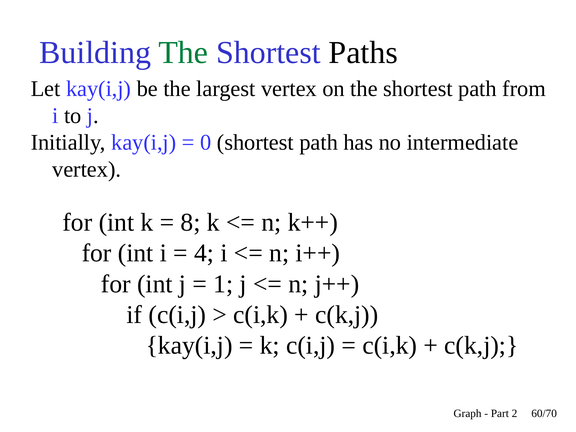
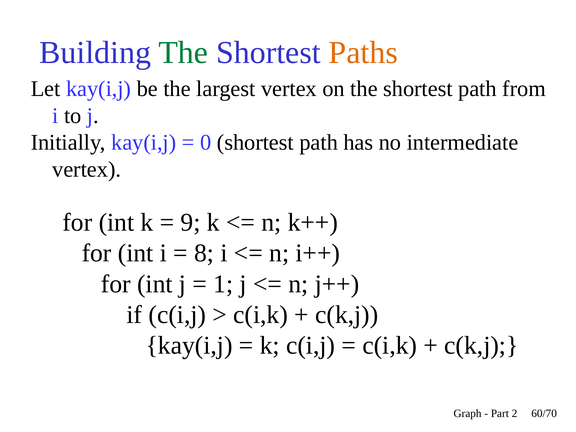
Paths colour: black -> orange
8: 8 -> 9
4: 4 -> 8
